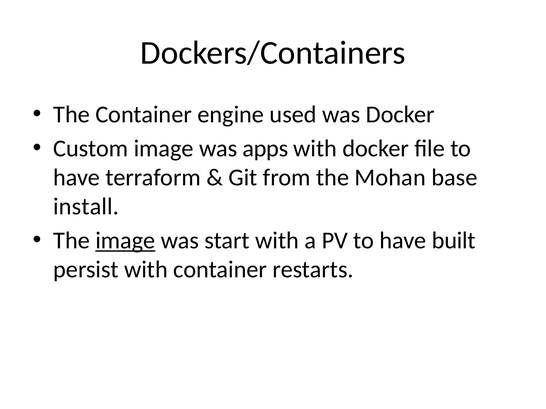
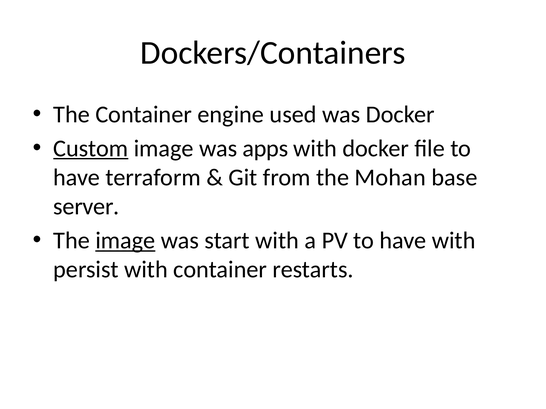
Custom underline: none -> present
install: install -> server
have built: built -> with
